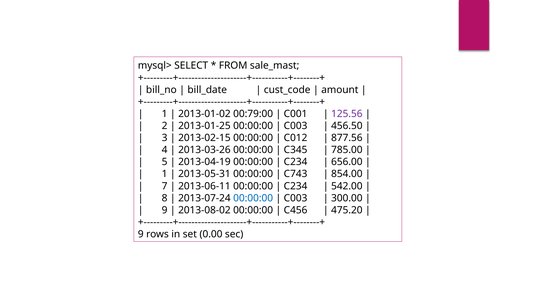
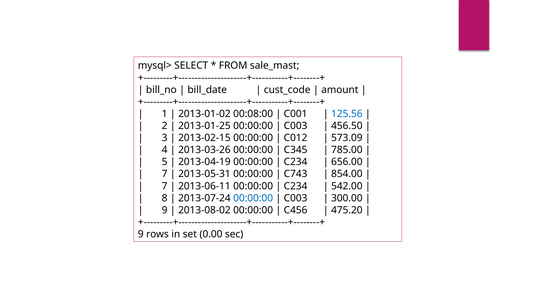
00:79:00: 00:79:00 -> 00:08:00
125.56 colour: purple -> blue
877.56: 877.56 -> 573.09
1 at (165, 174): 1 -> 7
